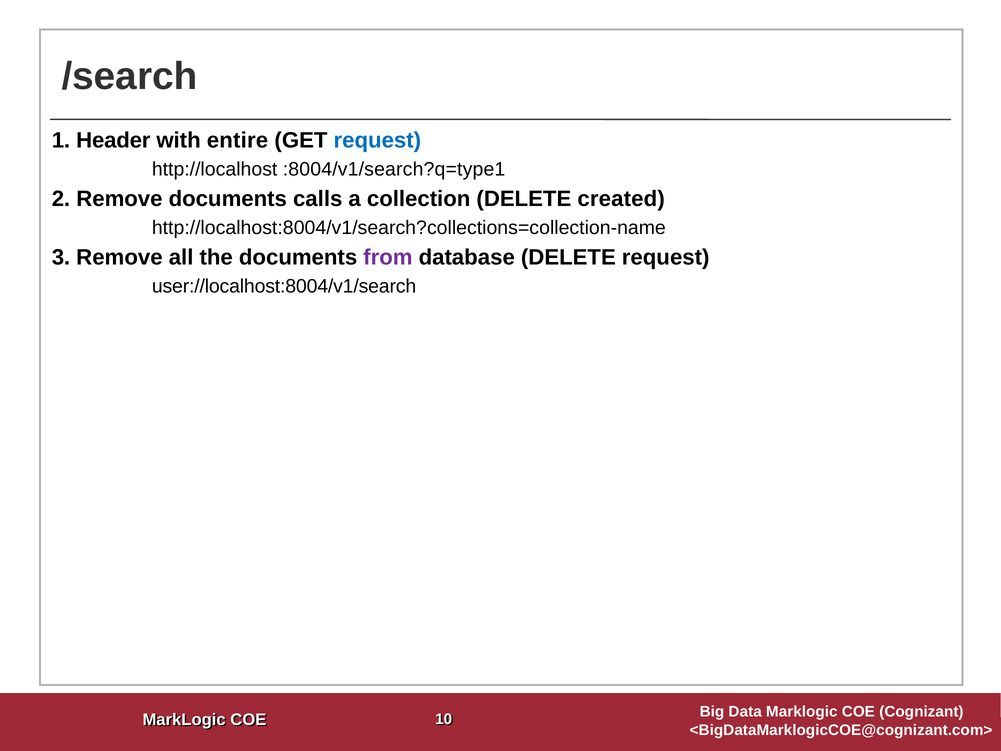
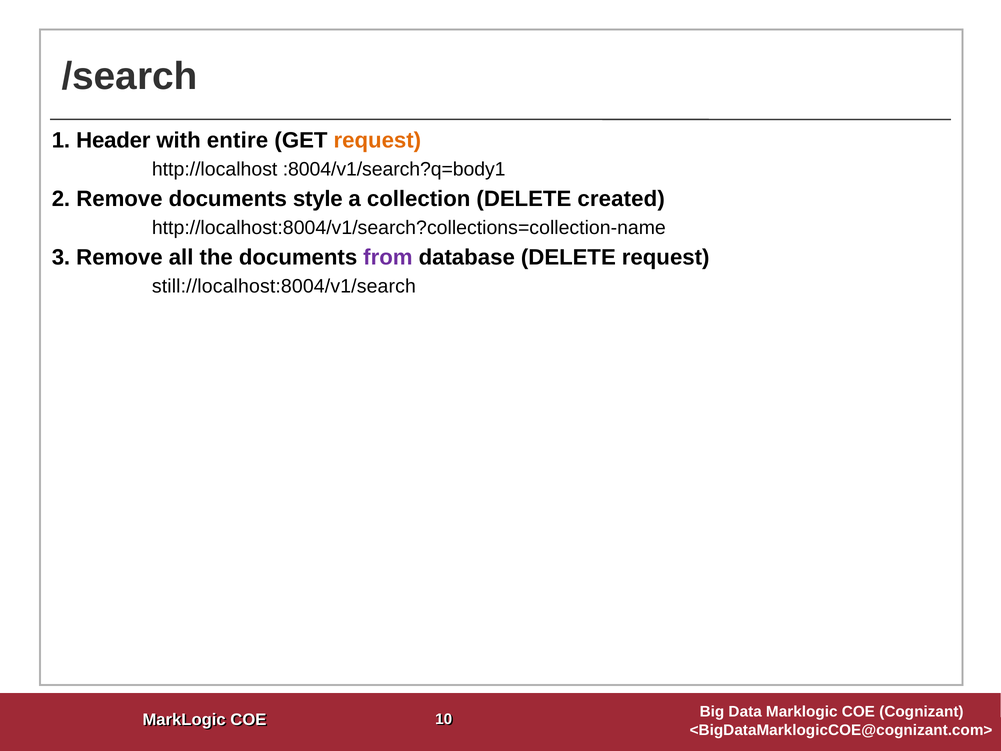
request at (377, 141) colour: blue -> orange
:8004/v1/search?q=type1: :8004/v1/search?q=type1 -> :8004/v1/search?q=body1
calls: calls -> style
user://localhost:8004/v1/search: user://localhost:8004/v1/search -> still://localhost:8004/v1/search
